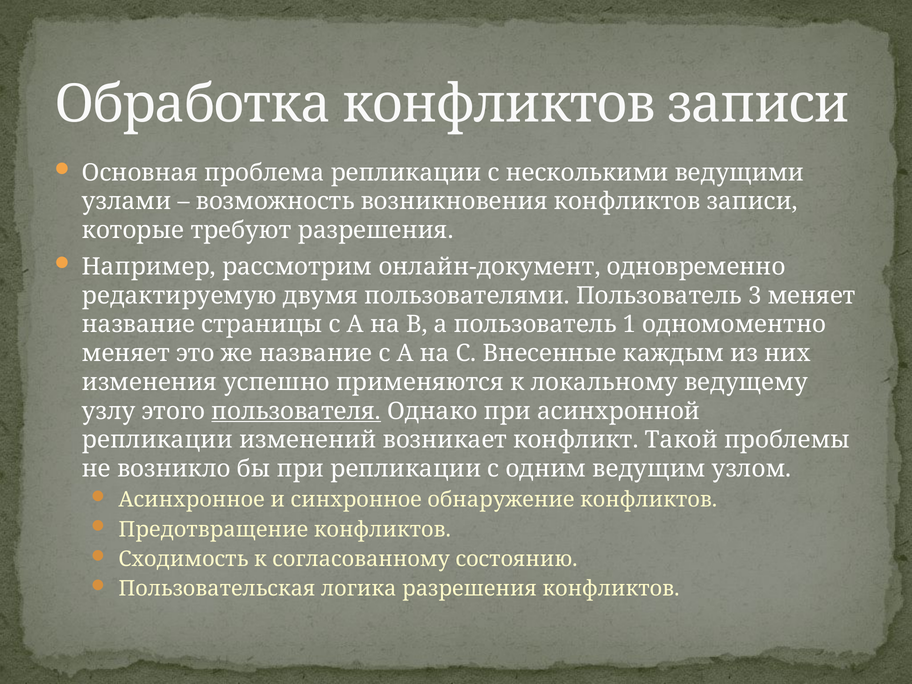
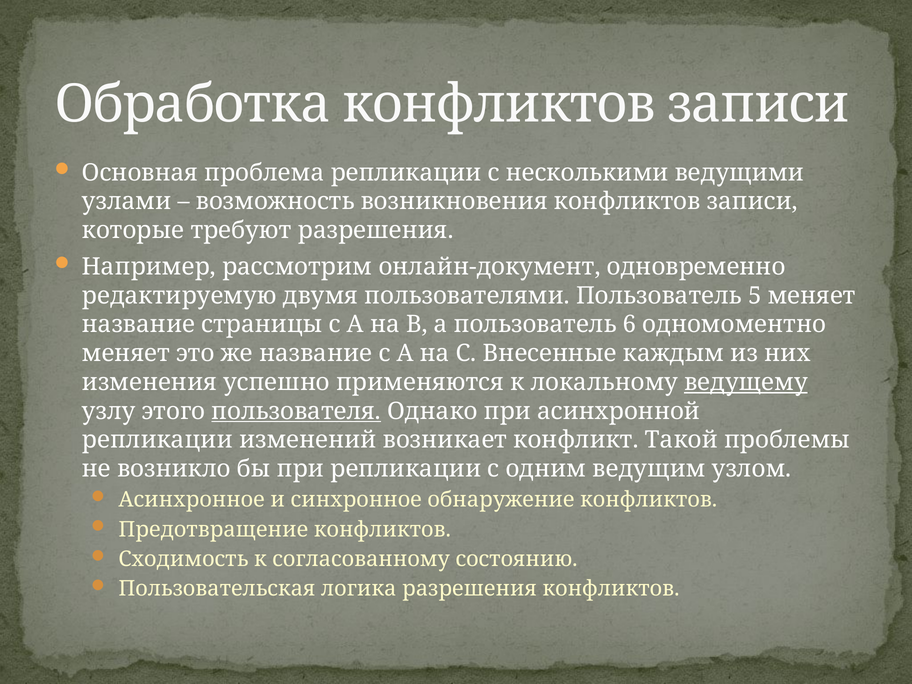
3: 3 -> 5
1: 1 -> 6
ведущему underline: none -> present
